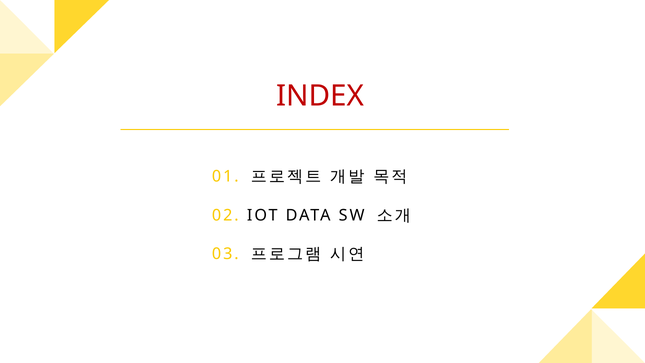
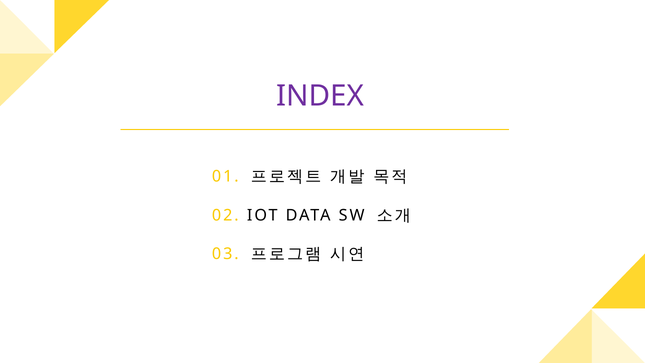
INDEX colour: red -> purple
